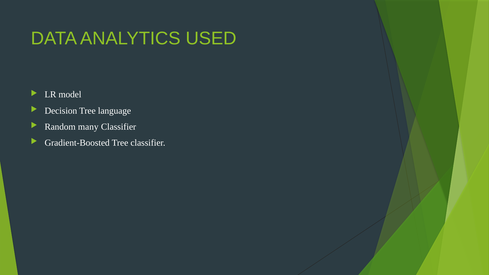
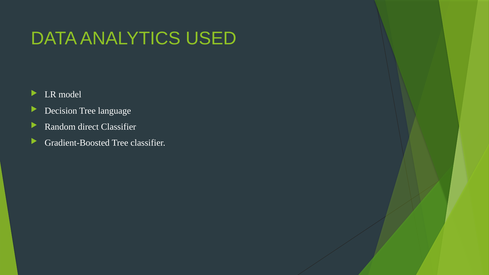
many: many -> direct
